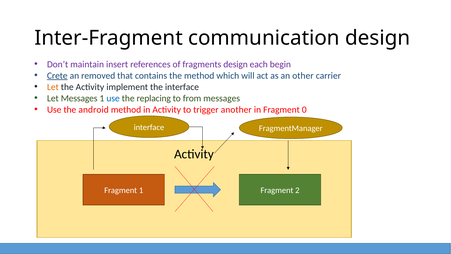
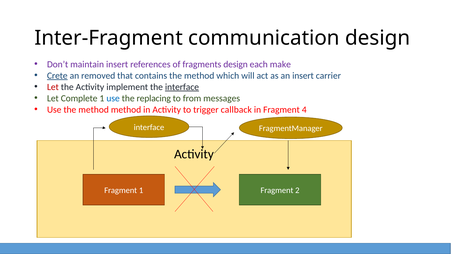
begin: begin -> make
an other: other -> insert
Let at (53, 87) colour: orange -> red
interface at (182, 87) underline: none -> present
Let Messages: Messages -> Complete
Use the android: android -> method
another: another -> callback
0: 0 -> 4
